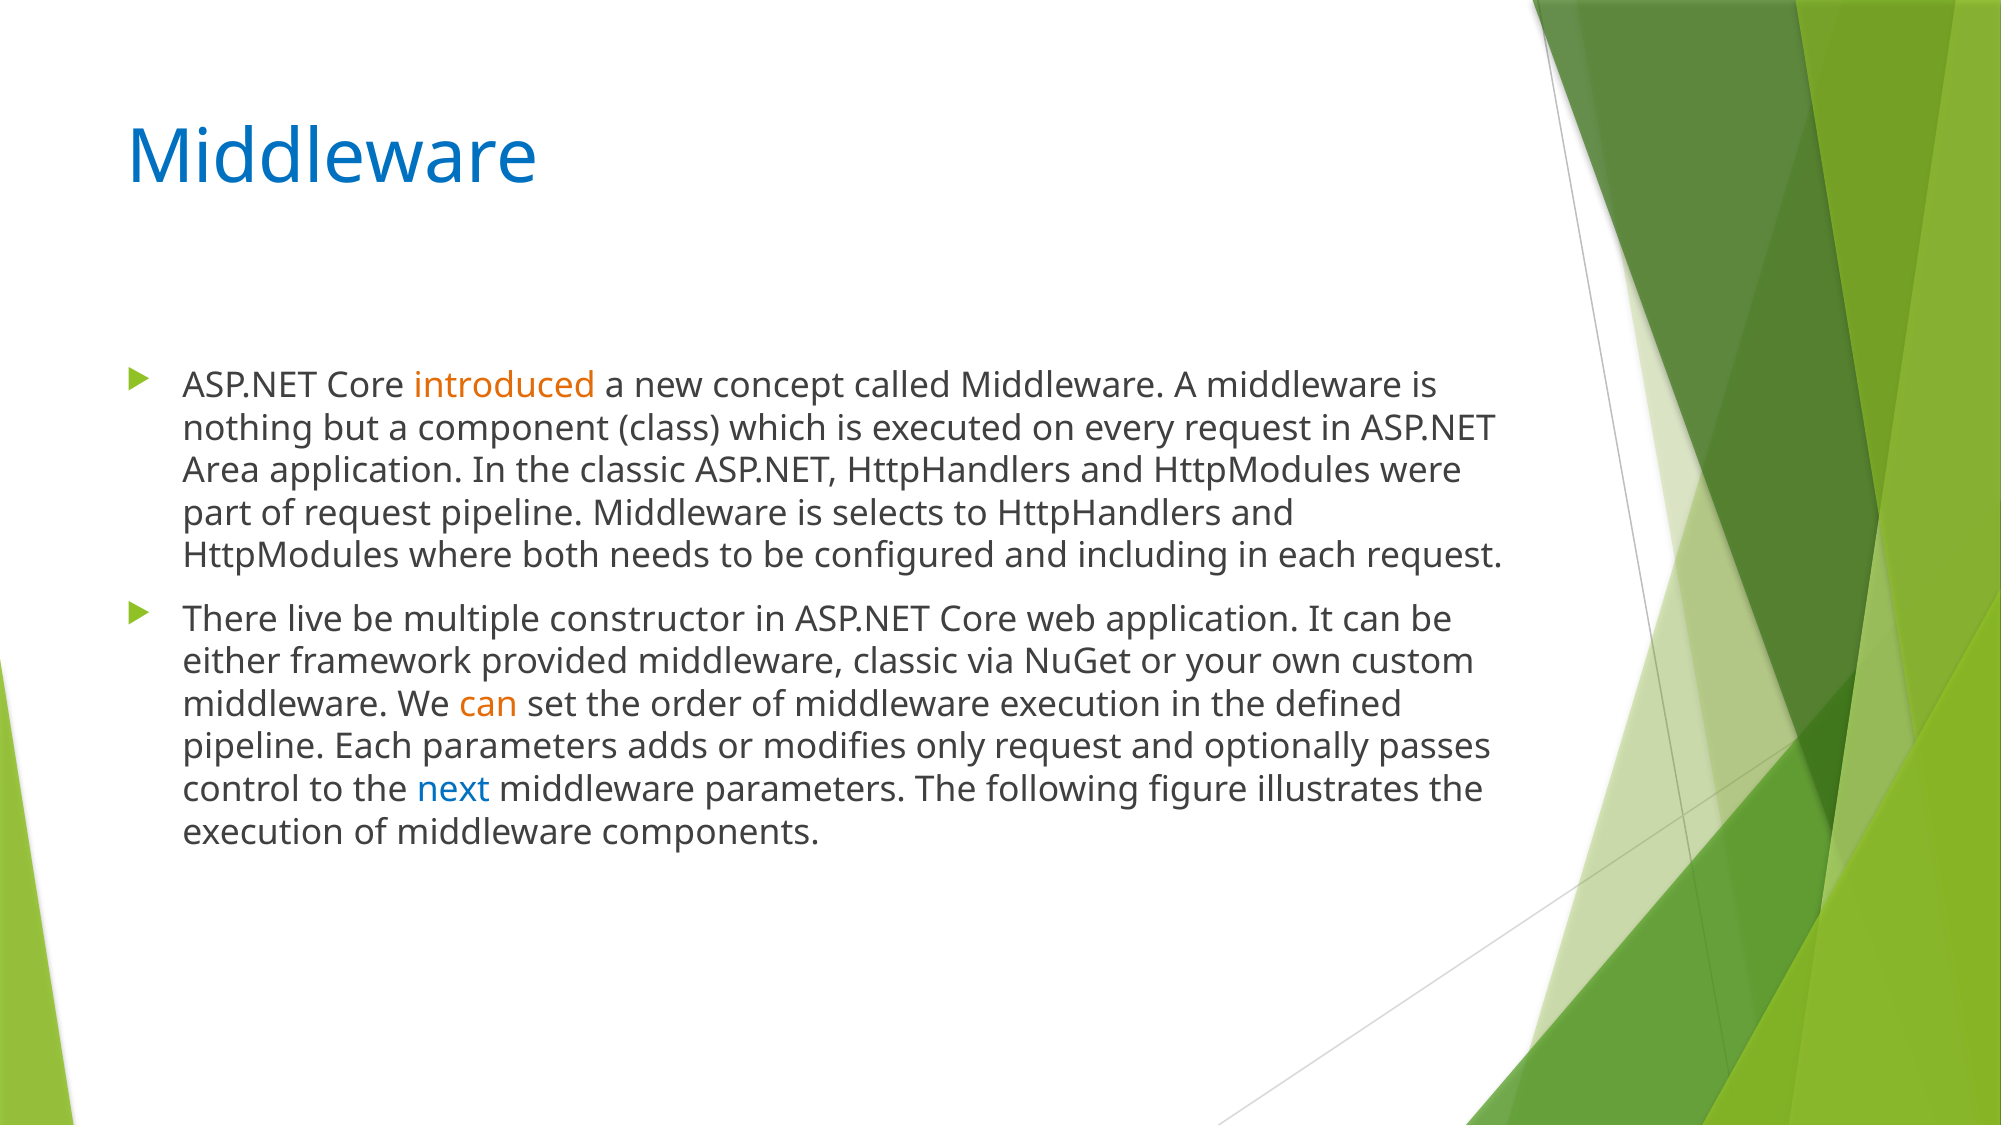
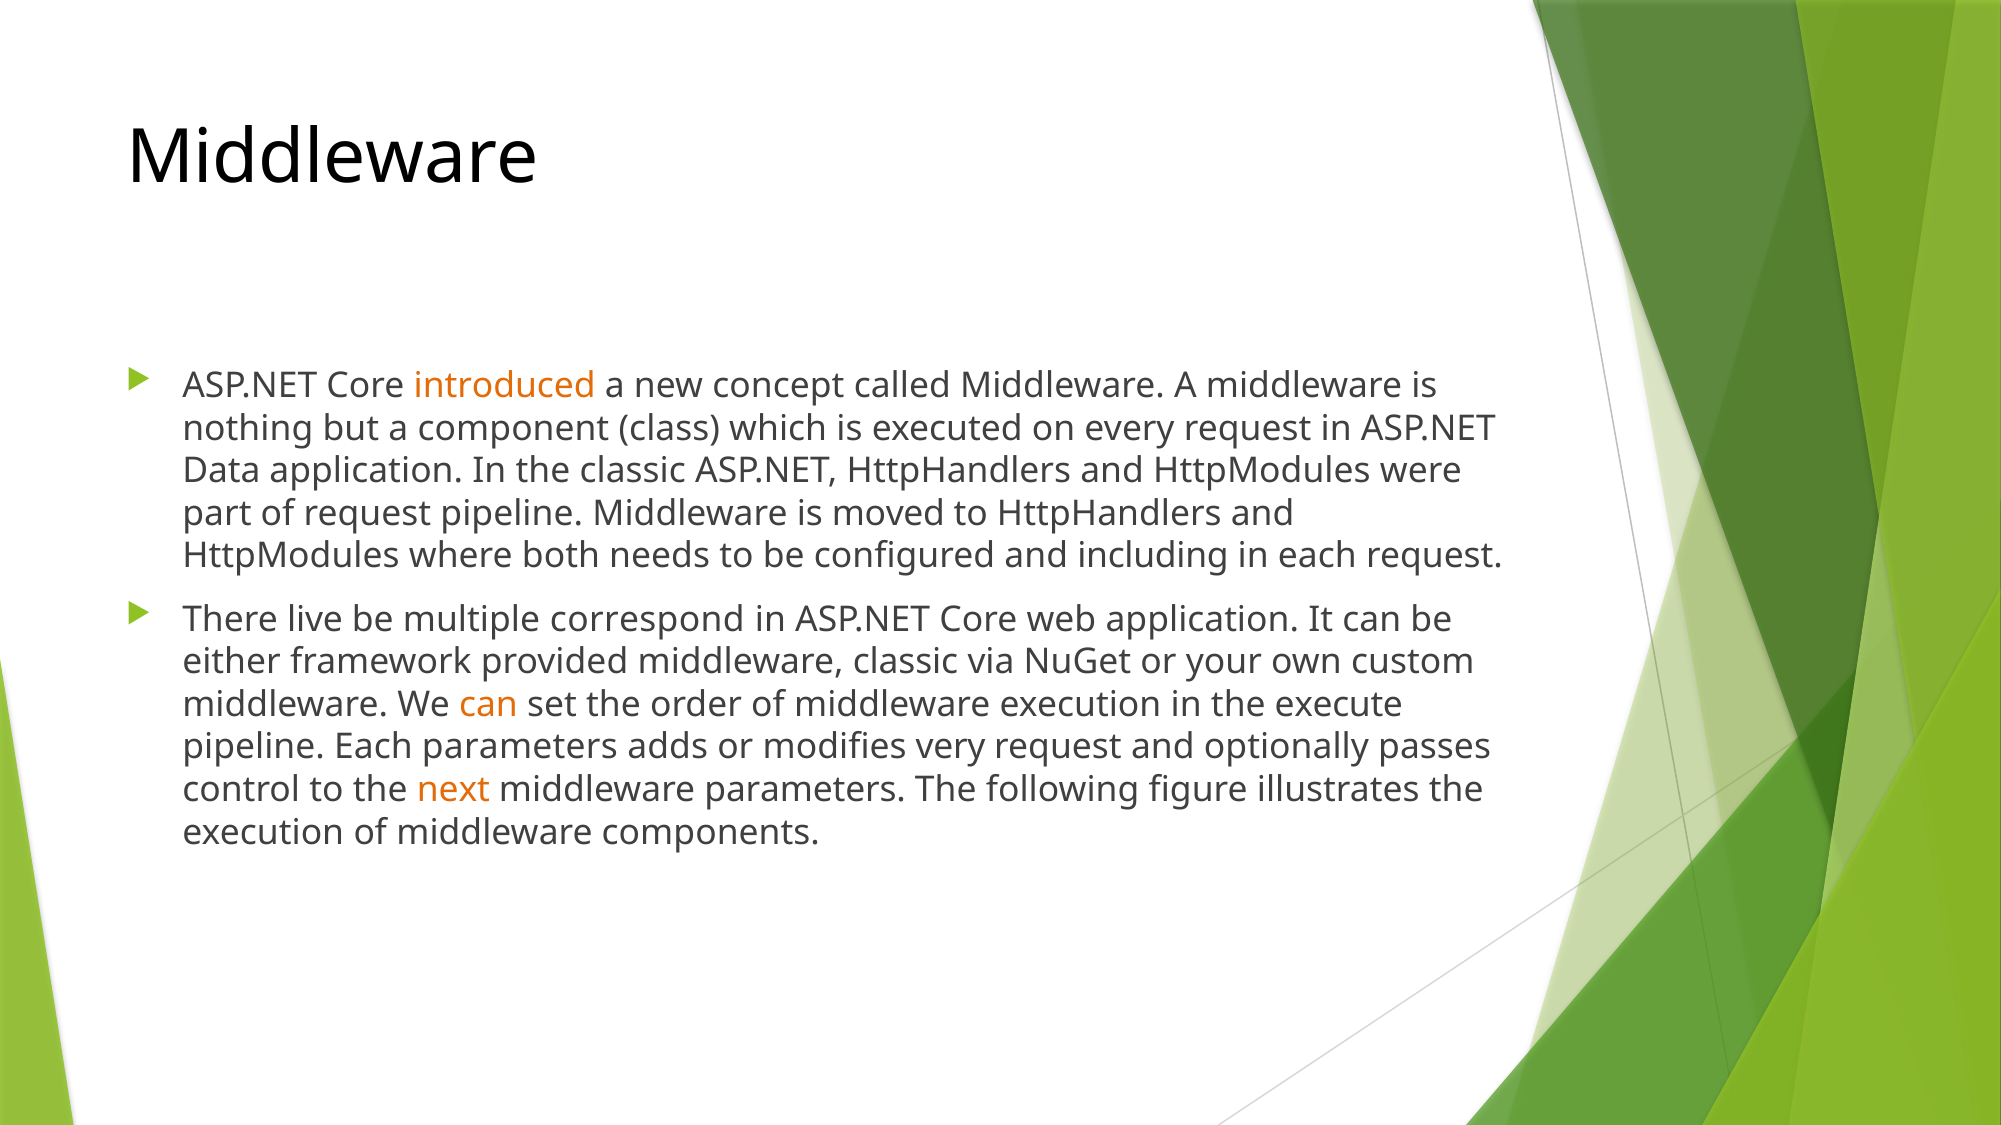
Middleware at (333, 158) colour: blue -> black
Area: Area -> Data
selects: selects -> moved
constructor: constructor -> correspond
defined: defined -> execute
only: only -> very
next colour: blue -> orange
